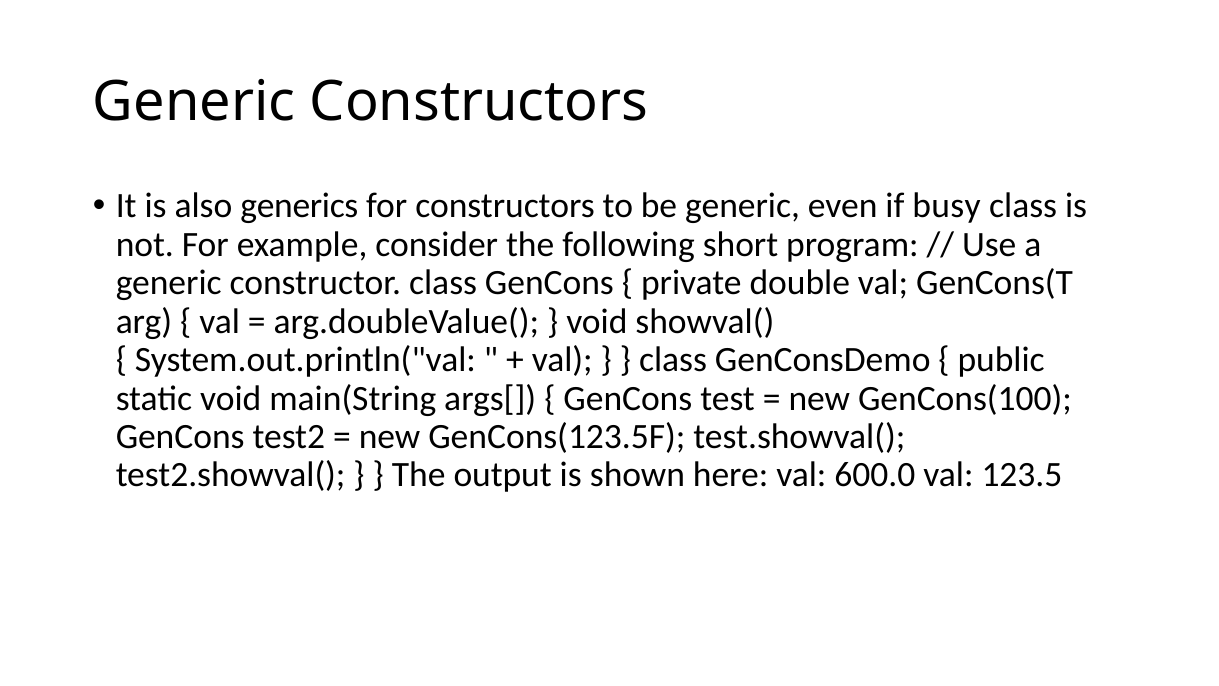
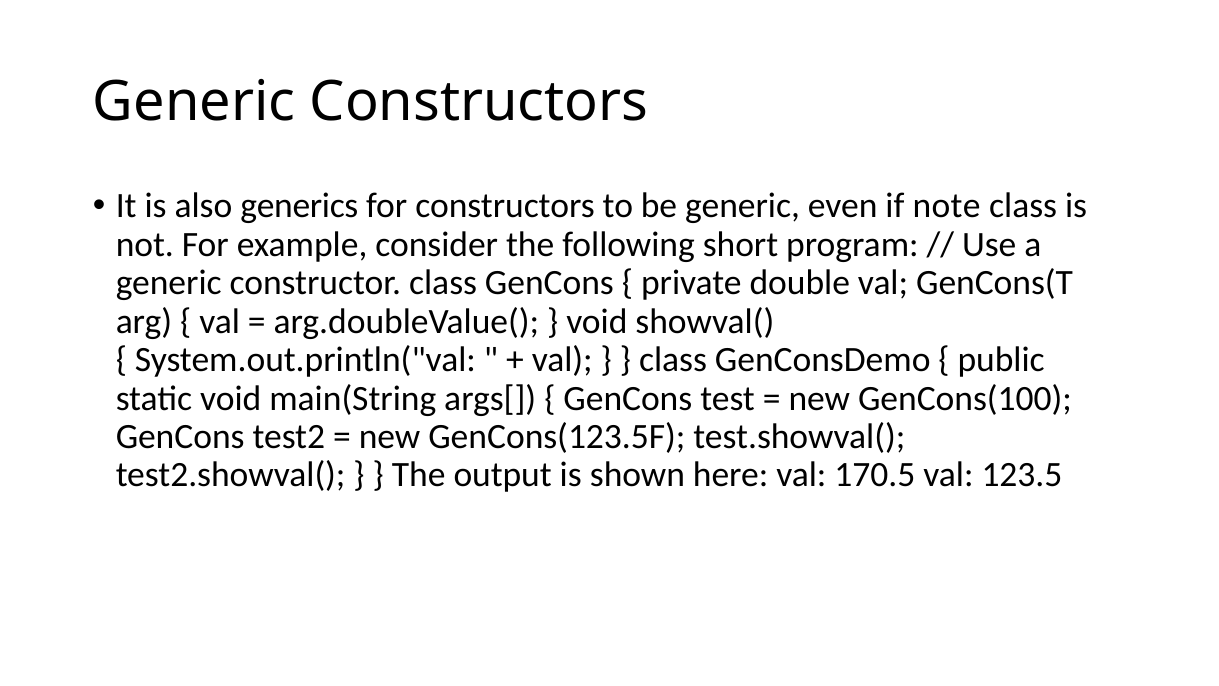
busy: busy -> note
600.0: 600.0 -> 170.5
